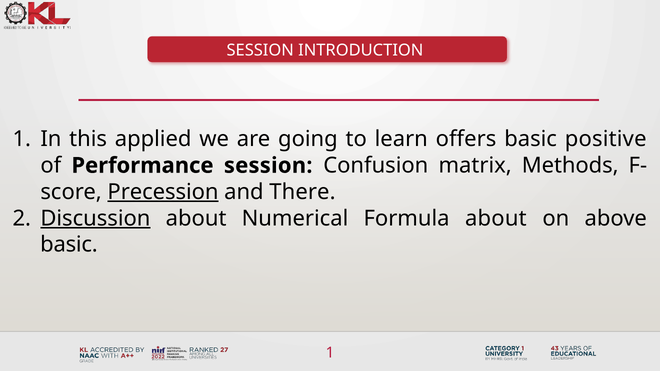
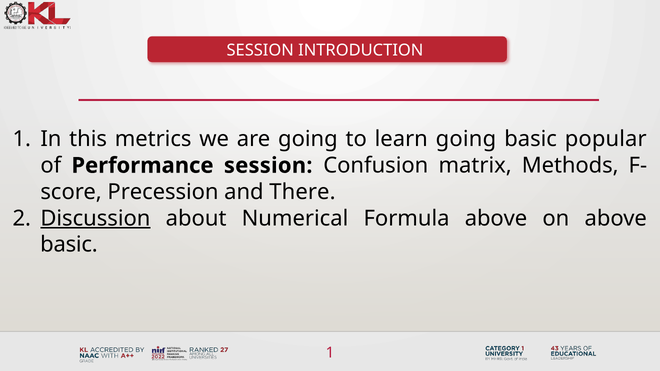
applied: applied -> metrics
learn offers: offers -> going
positive: positive -> popular
Precession underline: present -> none
Formula about: about -> above
